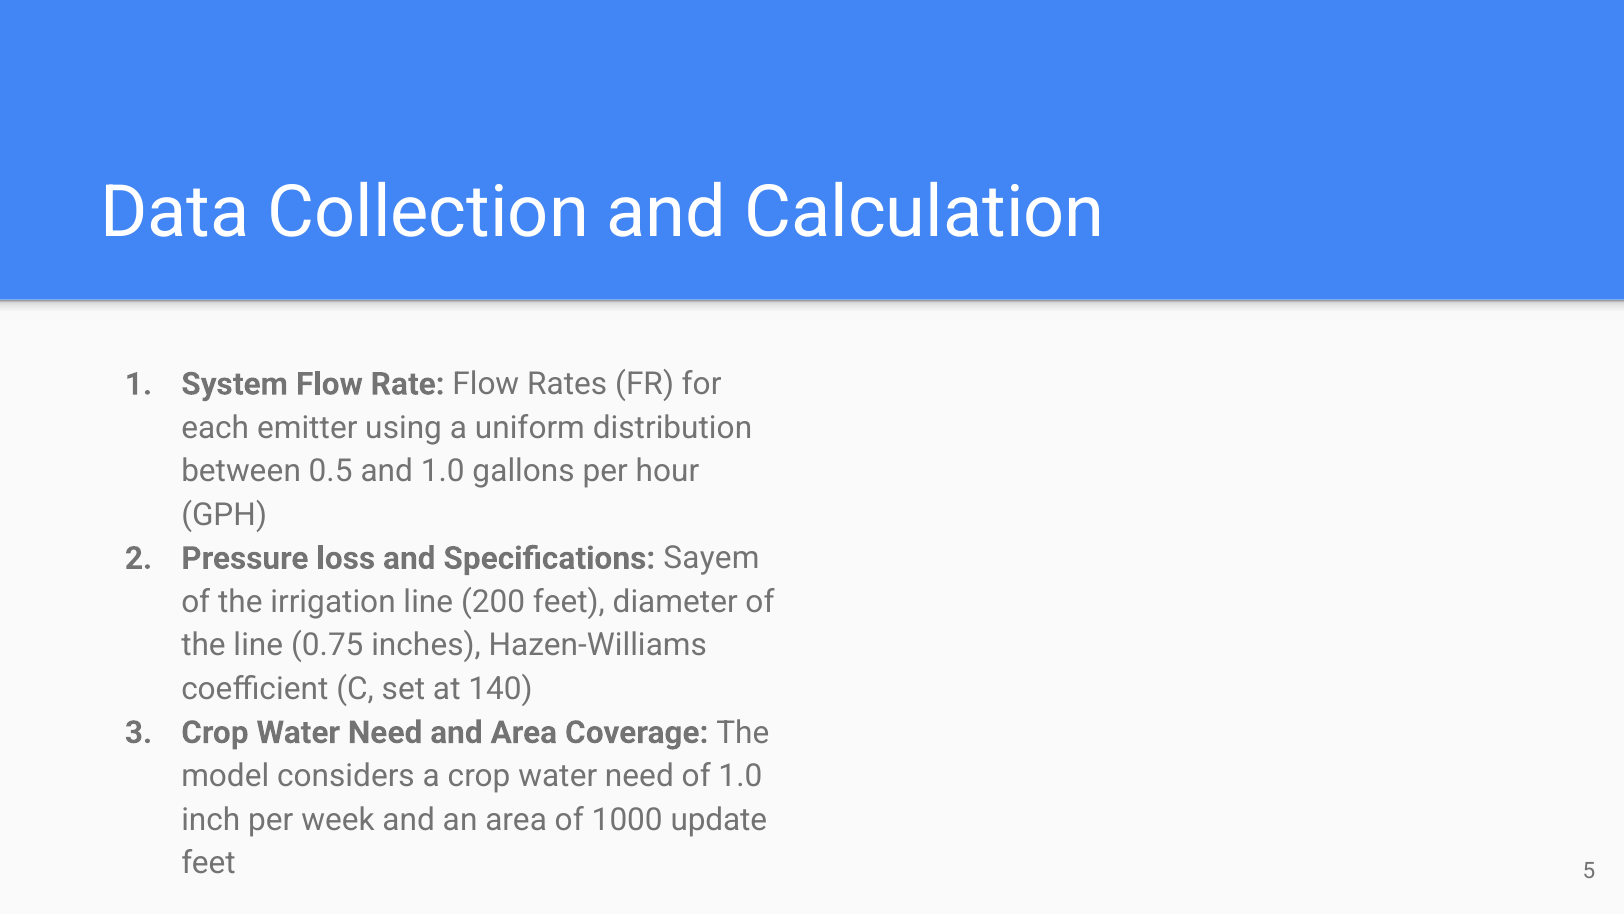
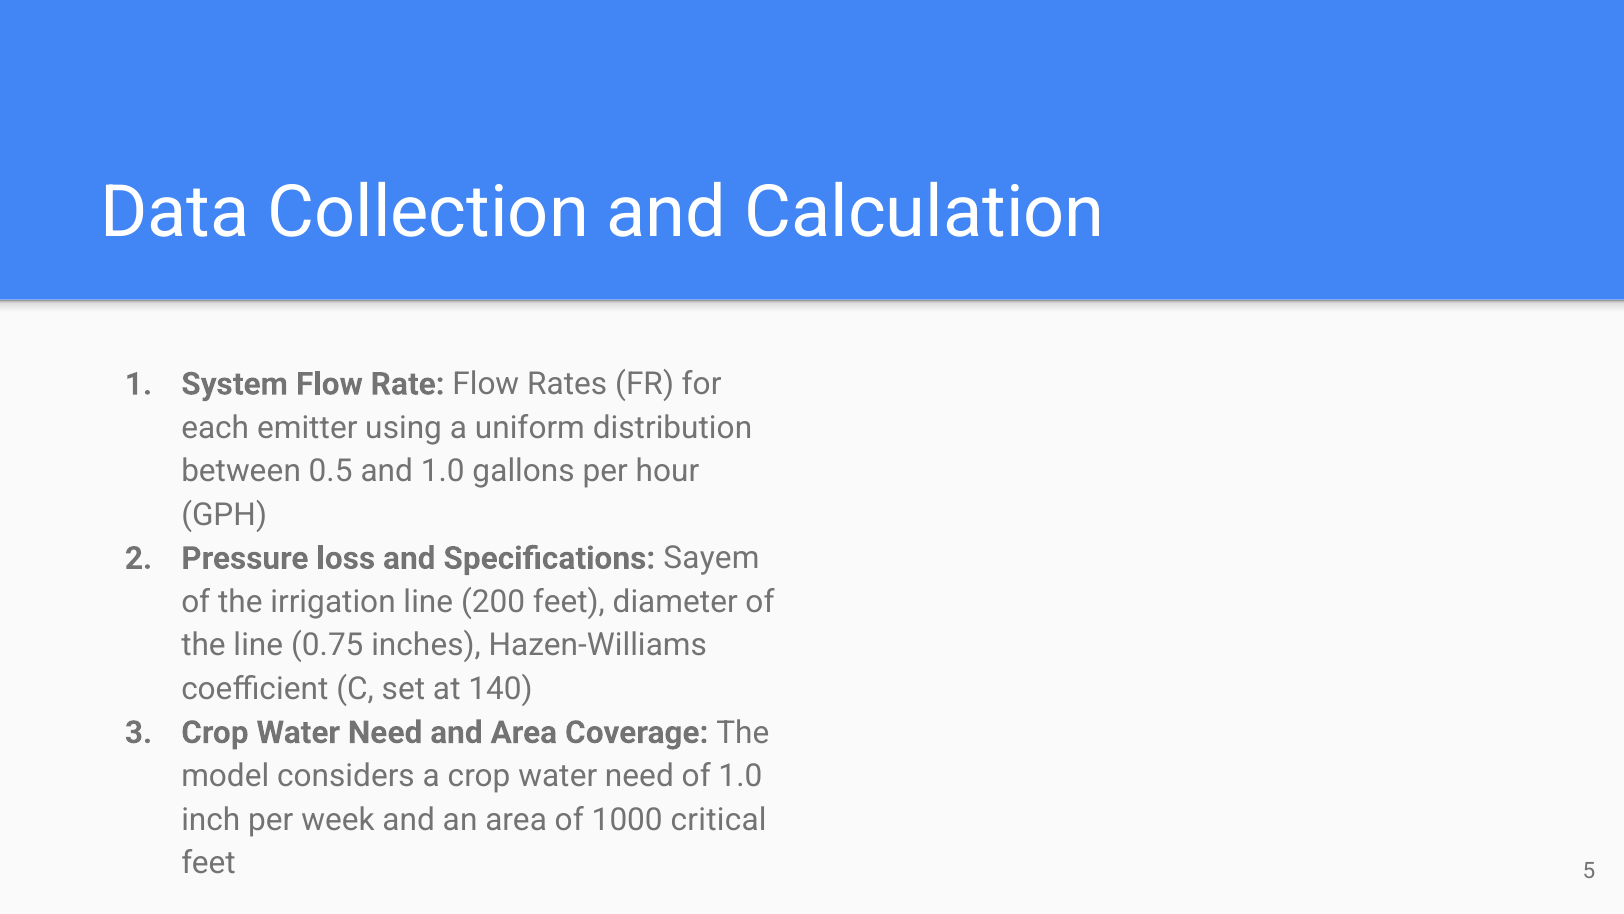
update: update -> critical
